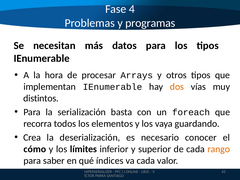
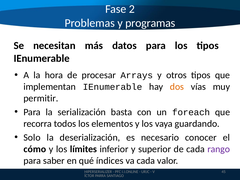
4: 4 -> 2
distintos: distintos -> permitir
Crea: Crea -> Solo
rango colour: orange -> purple
